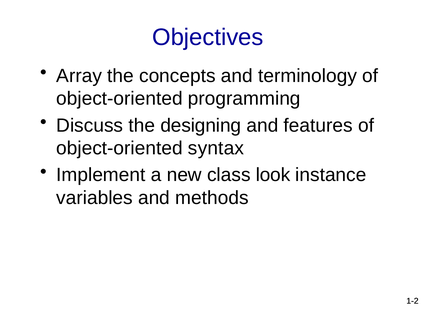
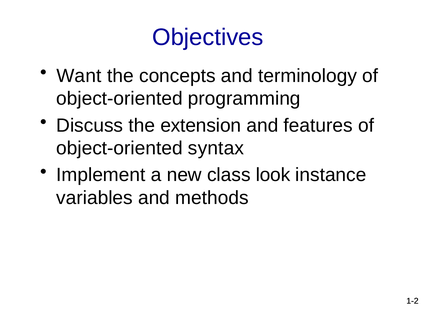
Array: Array -> Want
designing: designing -> extension
